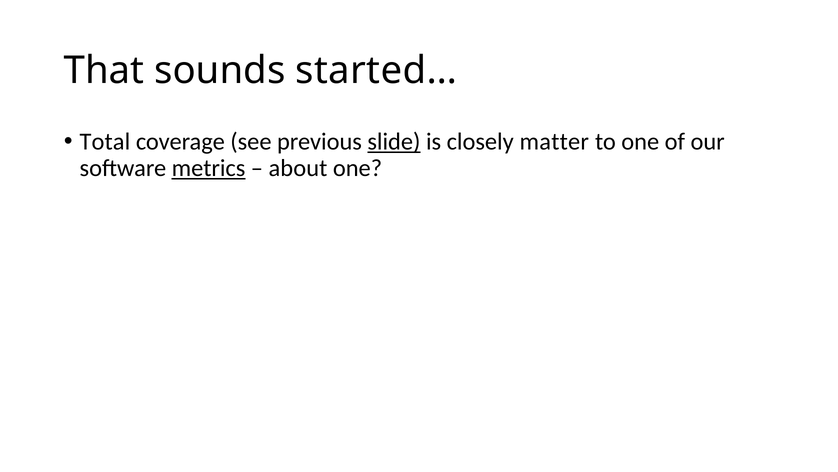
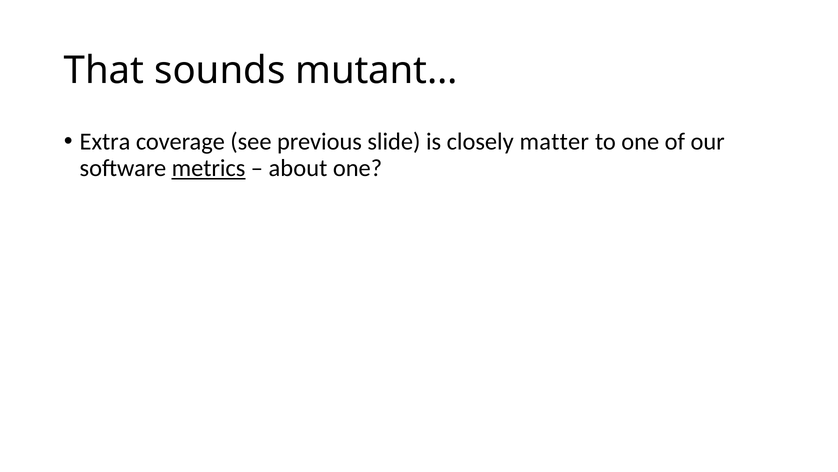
started…: started… -> mutant…
Total: Total -> Extra
slide underline: present -> none
